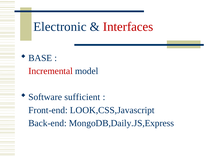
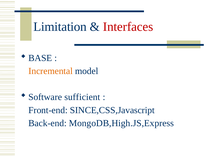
Electronic: Electronic -> Limitation
Incremental colour: red -> orange
LOOK,CSS,Javascript: LOOK,CSS,Javascript -> SINCE,CSS,Javascript
MongoDB,Daily.JS,Express: MongoDB,Daily.JS,Express -> MongoDB,High.JS,Express
